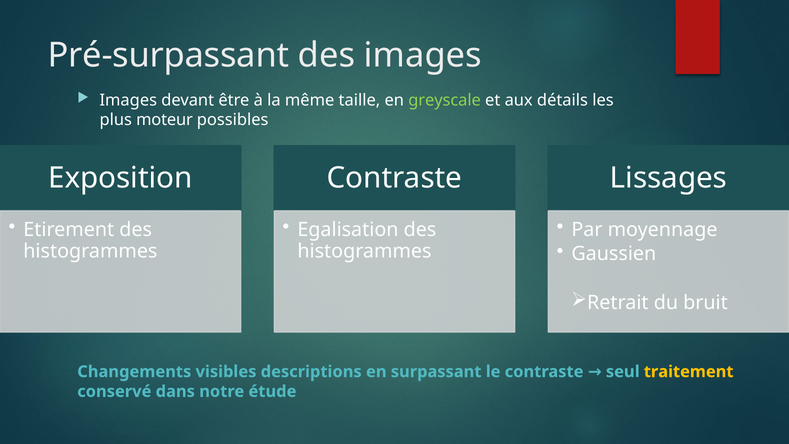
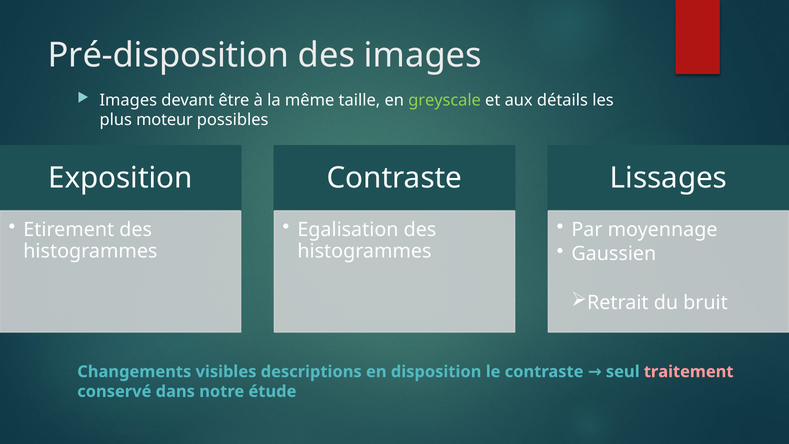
Pré-surpassant: Pré-surpassant -> Pré-disposition
surpassant: surpassant -> disposition
traitement colour: yellow -> pink
